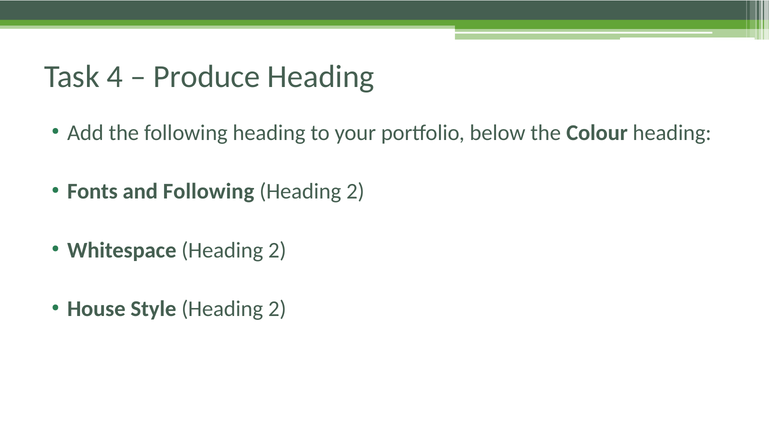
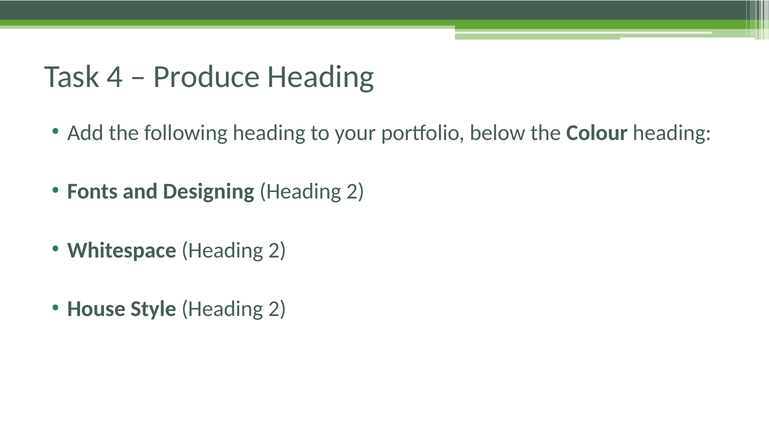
and Following: Following -> Designing
